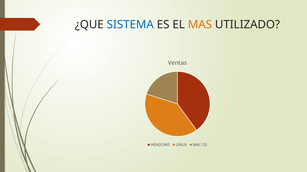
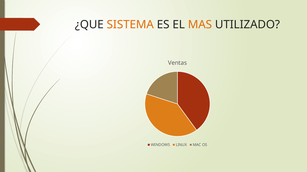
SISTEMA colour: blue -> orange
